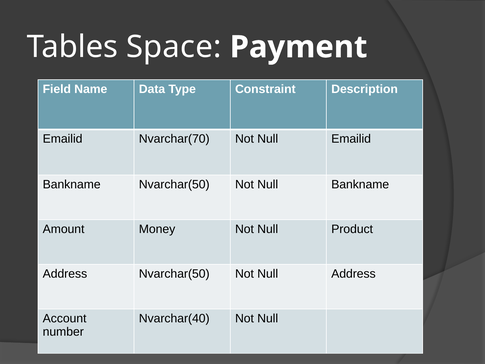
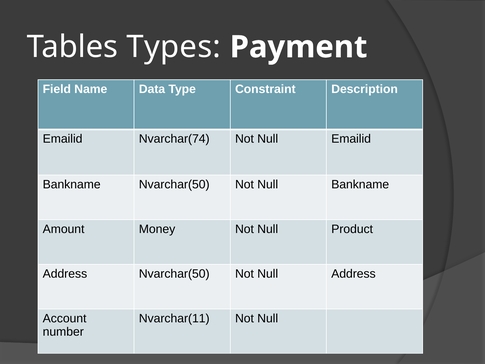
Space: Space -> Types
Nvarchar(70: Nvarchar(70 -> Nvarchar(74
Nvarchar(40: Nvarchar(40 -> Nvarchar(11
